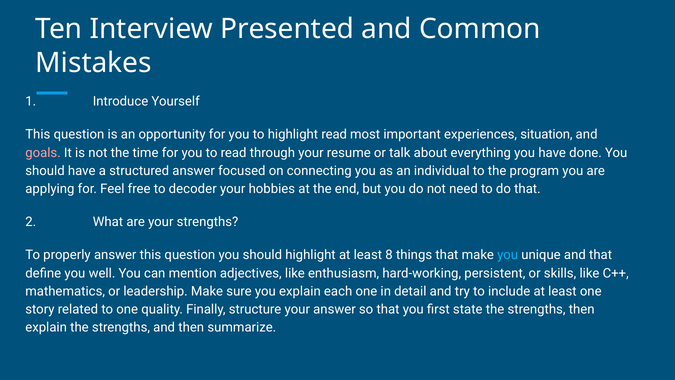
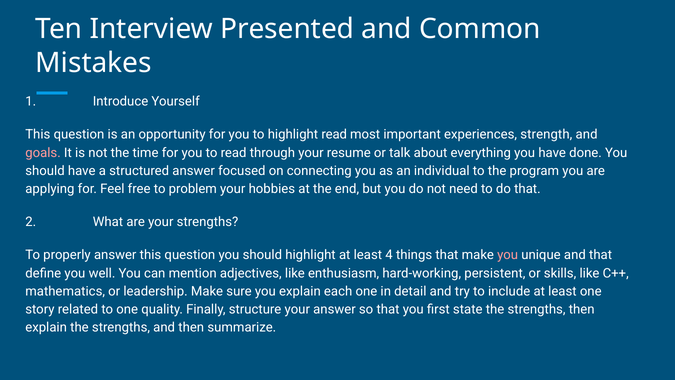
situation: situation -> strength
decoder: decoder -> problem
8: 8 -> 4
you at (508, 255) colour: light blue -> pink
